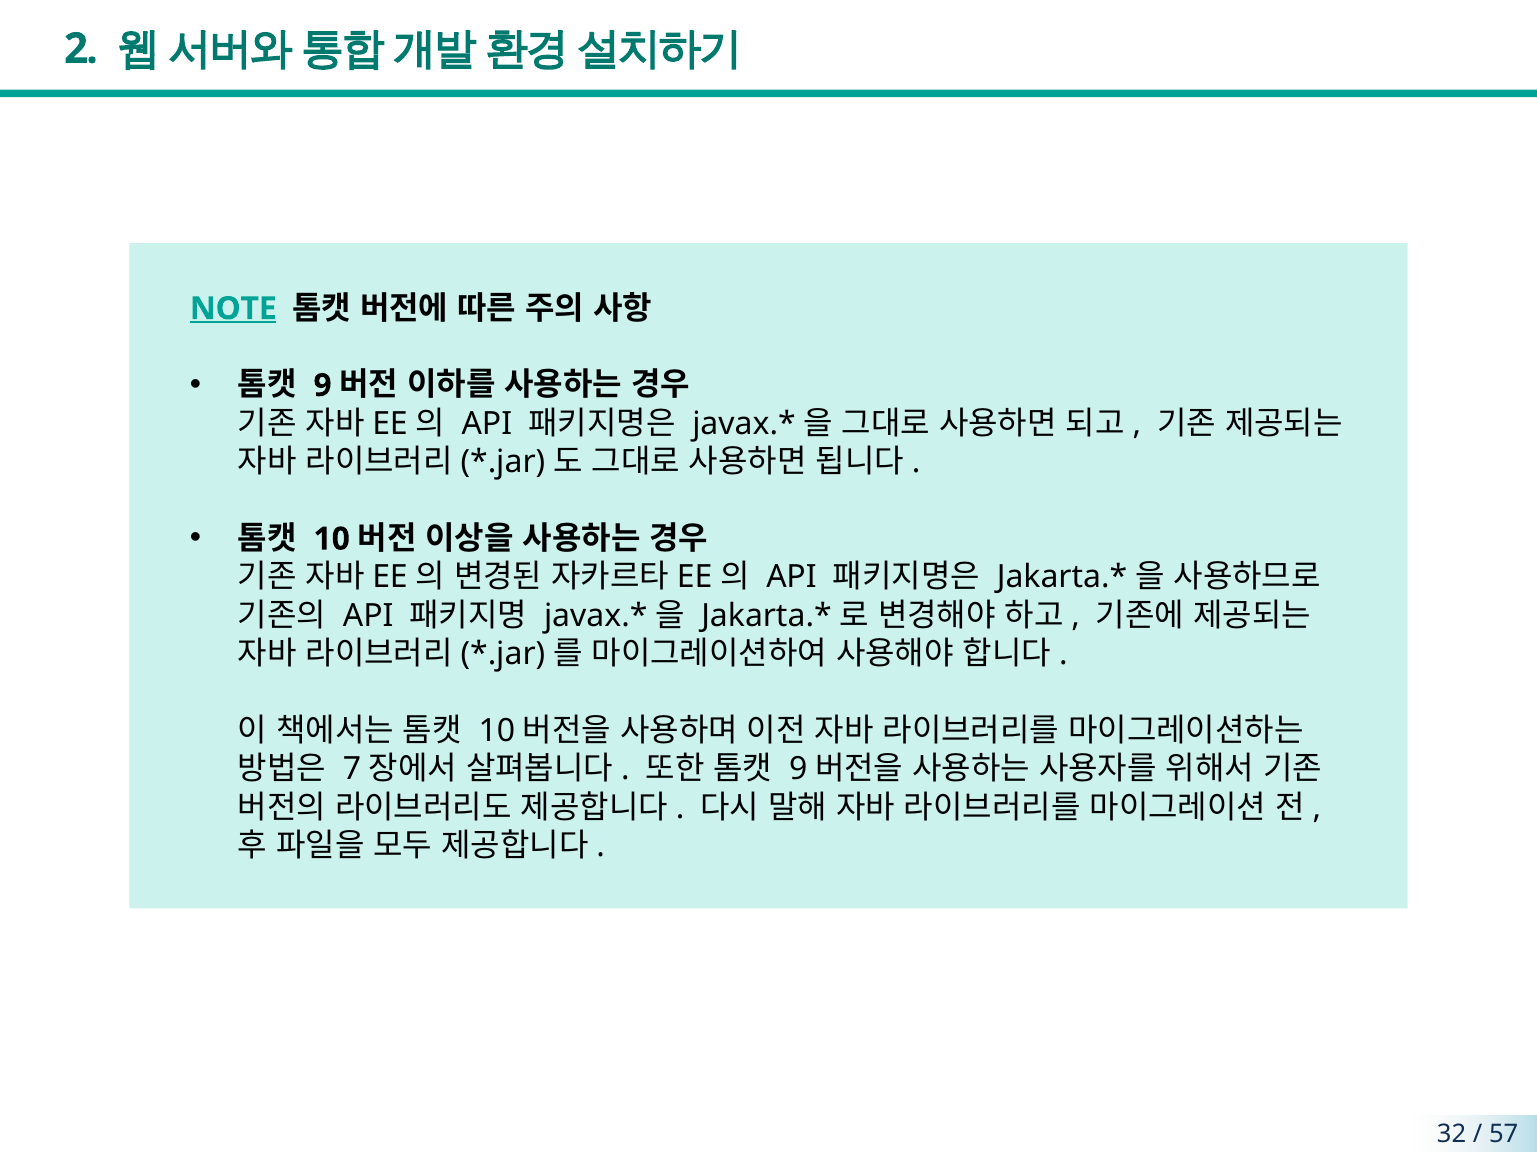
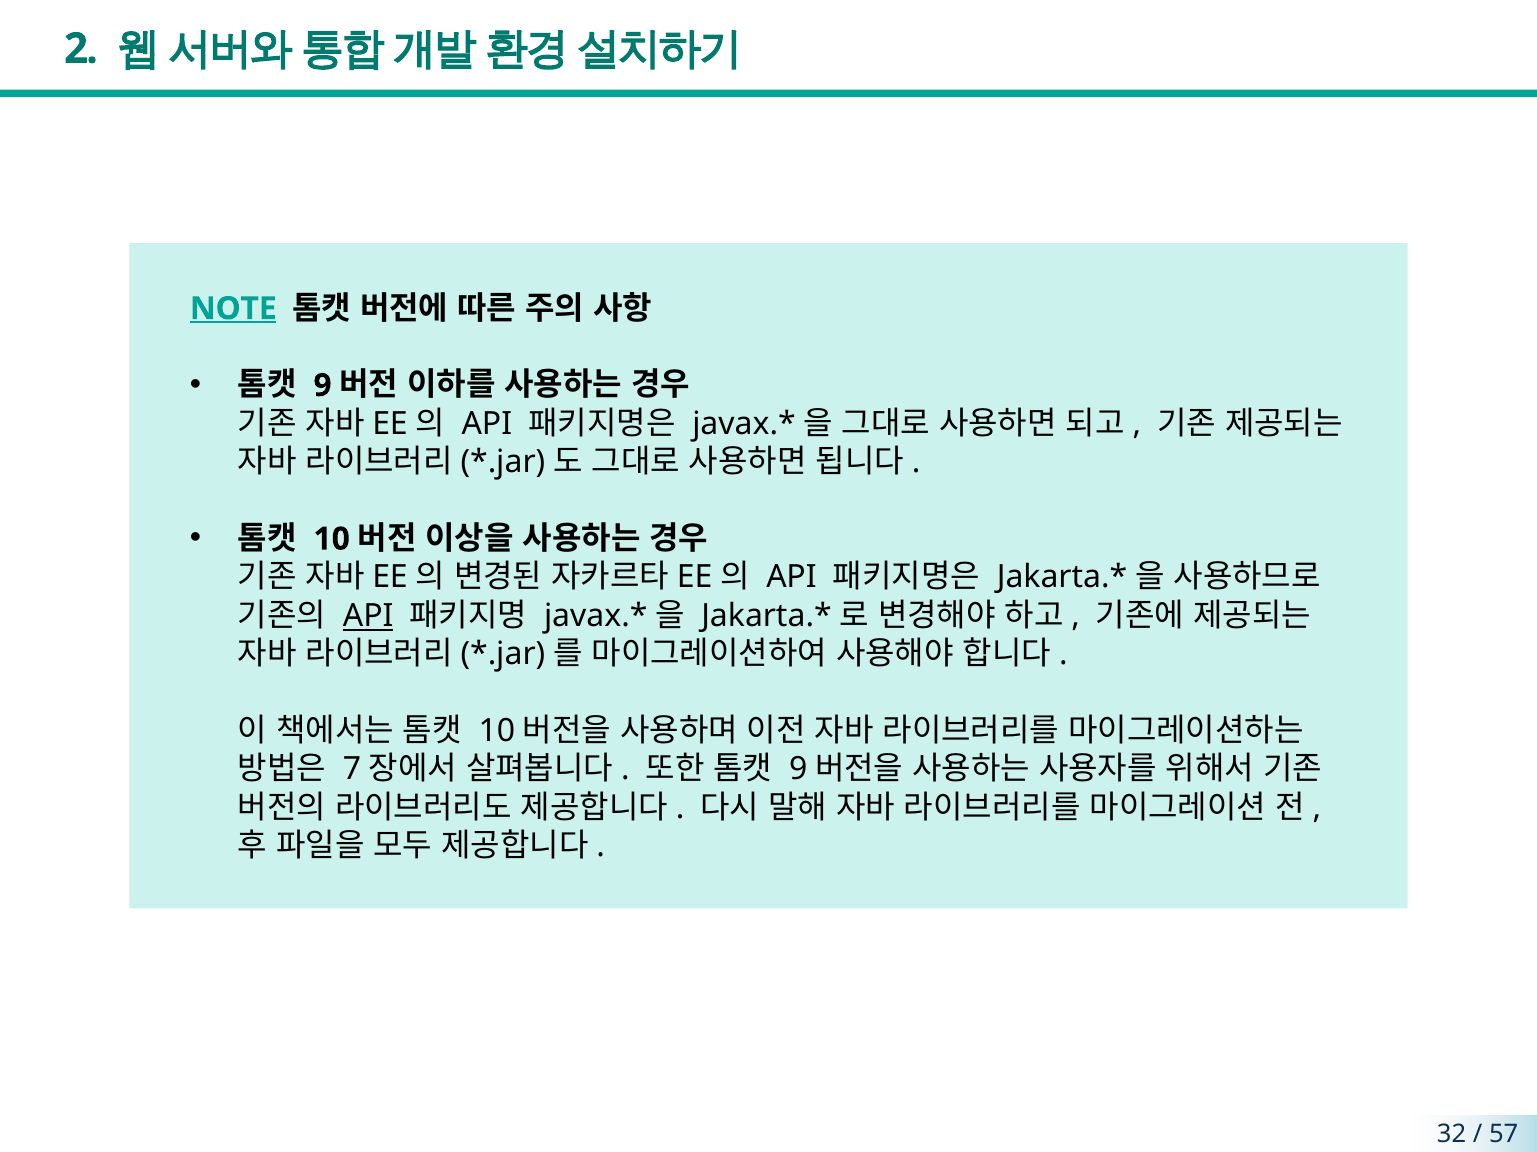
API at (368, 616) underline: none -> present
